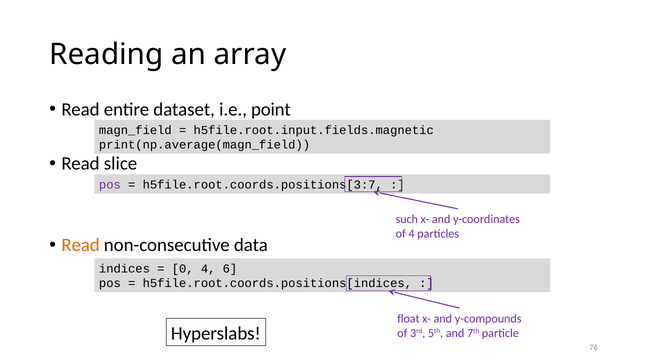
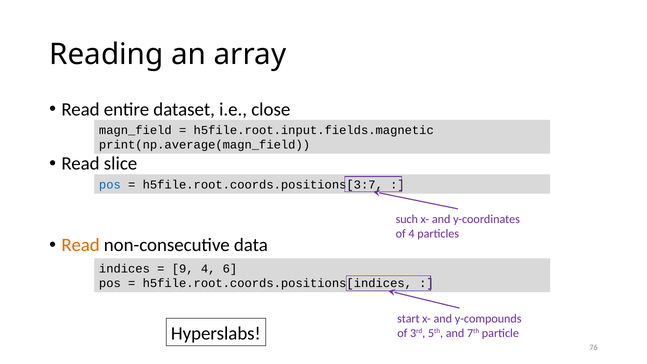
point: point -> close
pos at (110, 185) colour: purple -> blue
0: 0 -> 9
float: float -> start
